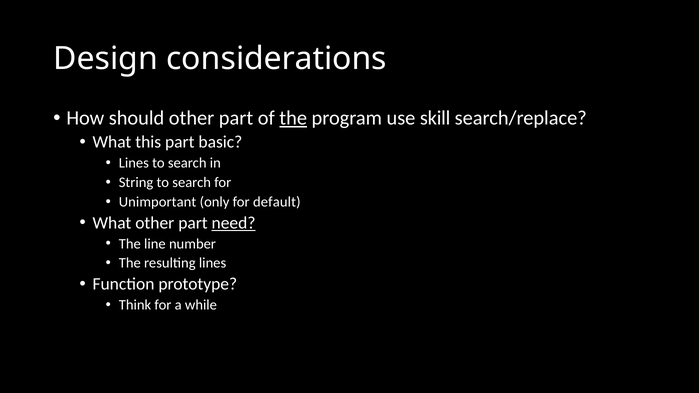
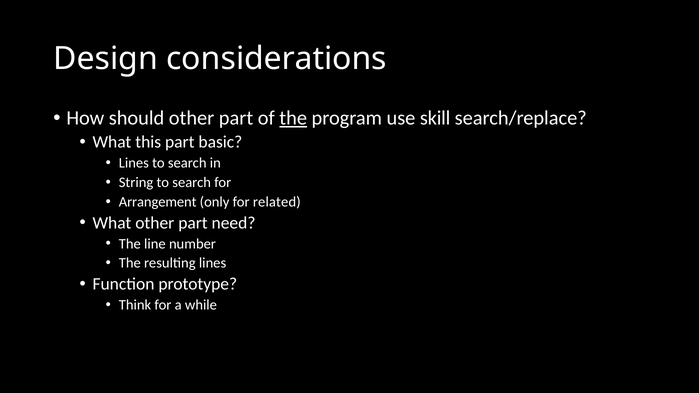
Unimportant: Unimportant -> Arrangement
default: default -> related
need underline: present -> none
